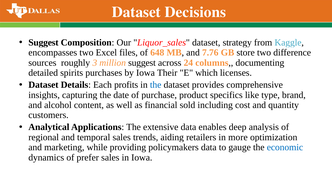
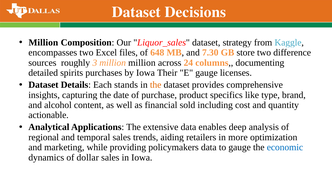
Suggest at (43, 42): Suggest -> Million
7.76: 7.76 -> 7.30
million suggest: suggest -> million
E which: which -> gauge
profits: profits -> stands
the at (156, 85) colour: blue -> orange
customers: customers -> actionable
prefer: prefer -> dollar
